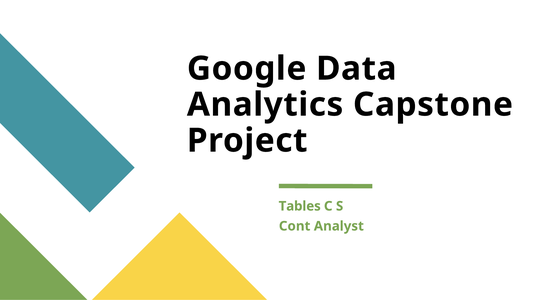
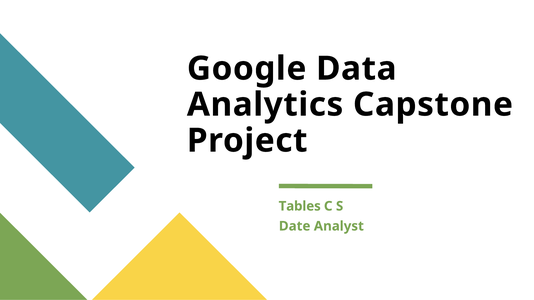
Cont: Cont -> Date
